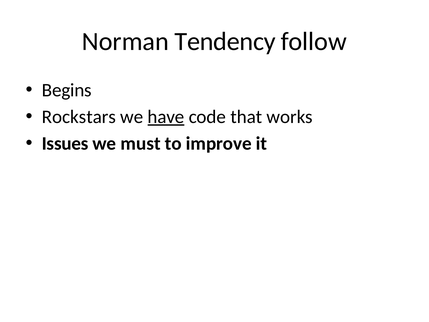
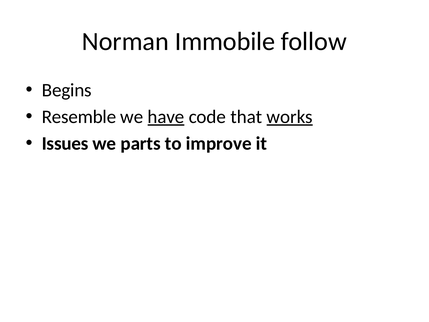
Tendency: Tendency -> Immobile
Rockstars: Rockstars -> Resemble
works underline: none -> present
must: must -> parts
